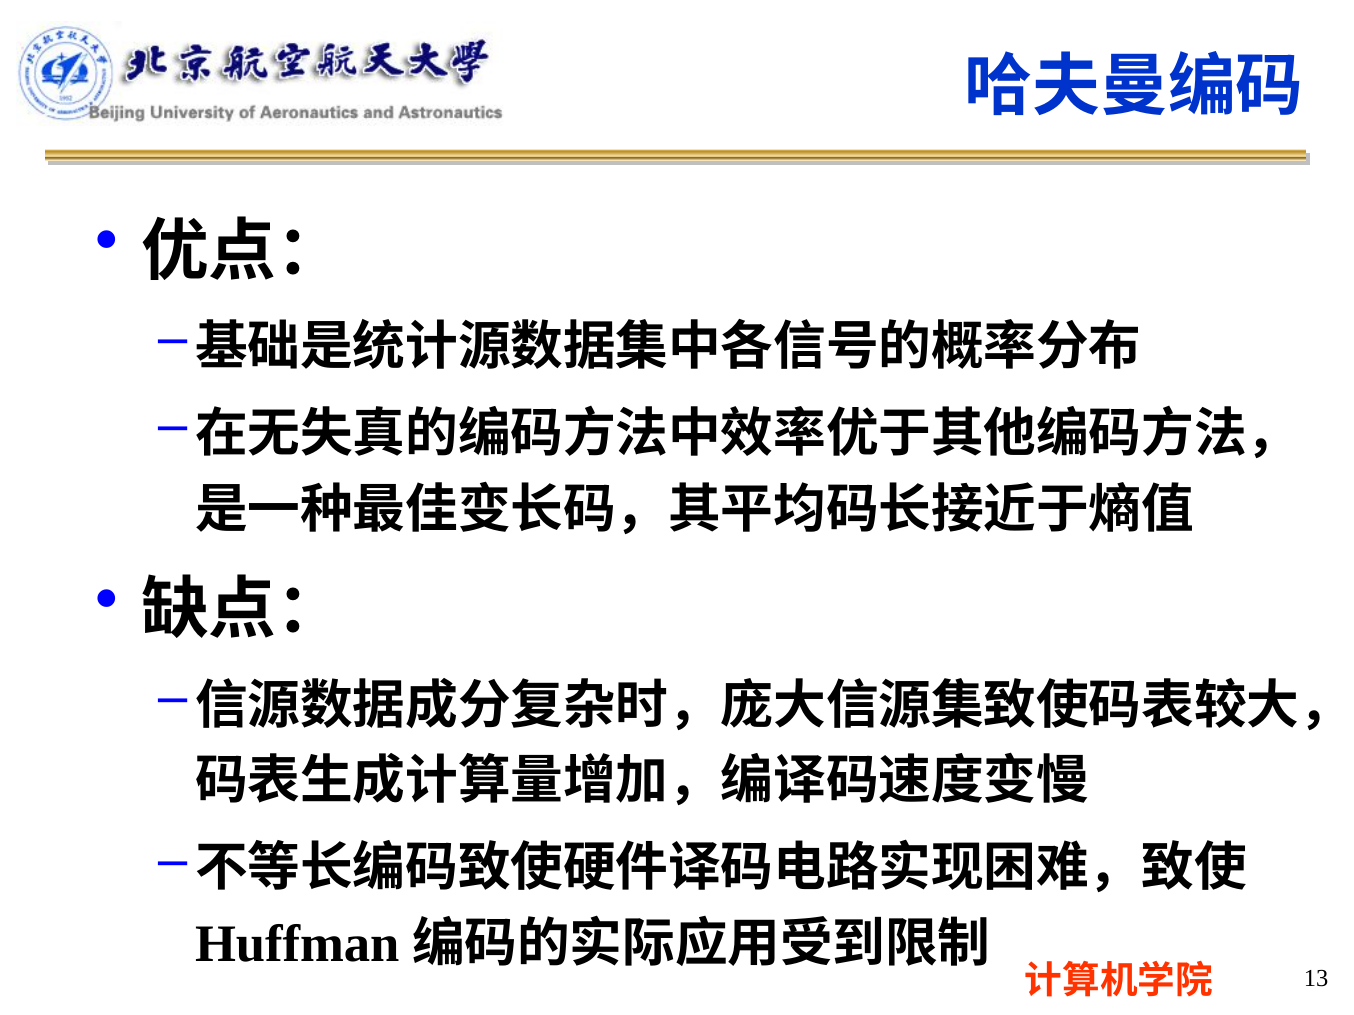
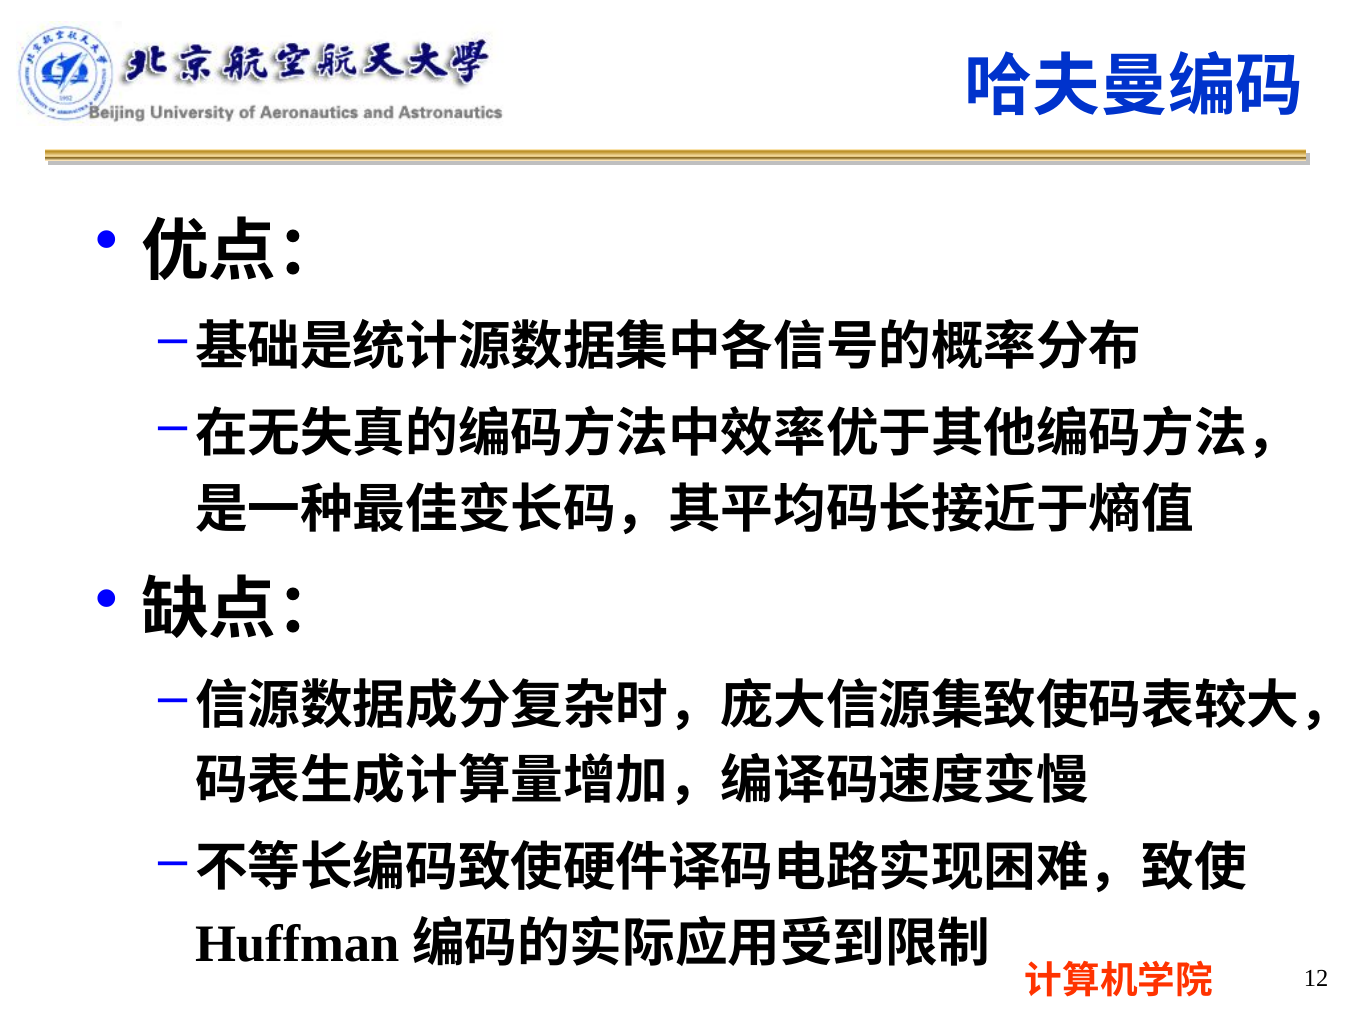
13: 13 -> 12
